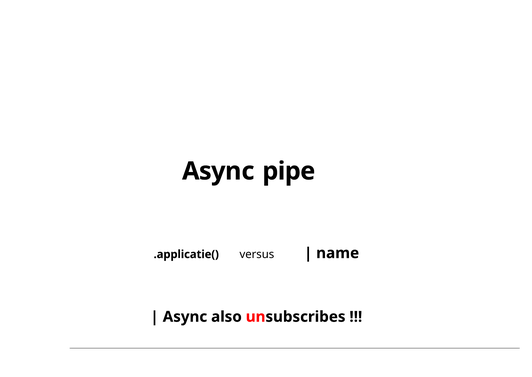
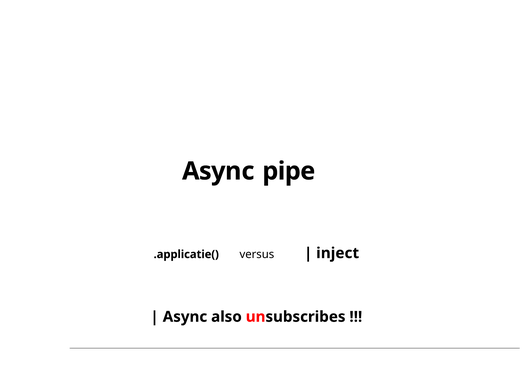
name: name -> inject
